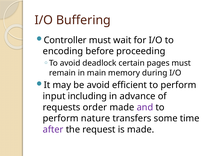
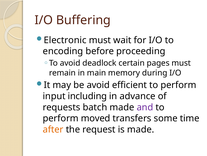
Controller: Controller -> Electronic
order: order -> batch
nature: nature -> moved
after colour: purple -> orange
